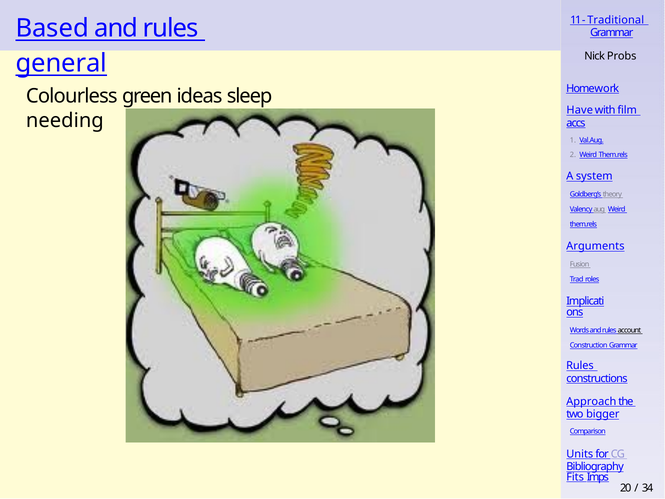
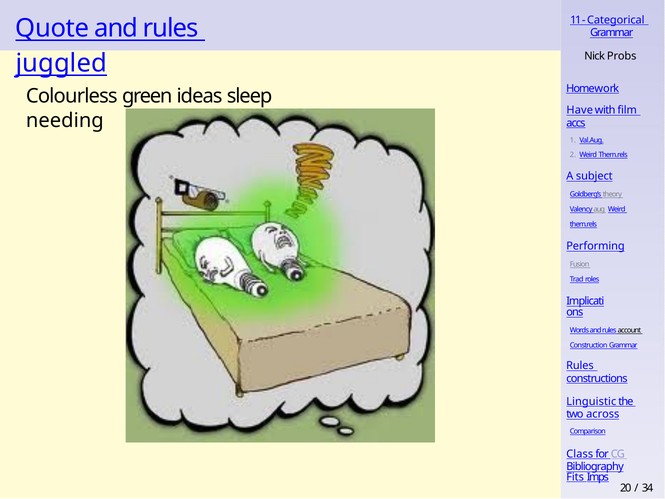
Traditional: Traditional -> Categorical
Based: Based -> Quote
general: general -> juggled
system: system -> subject
Arguments: Arguments -> Performing
Approach: Approach -> Linguistic
bigger: bigger -> across
Units: Units -> Class
